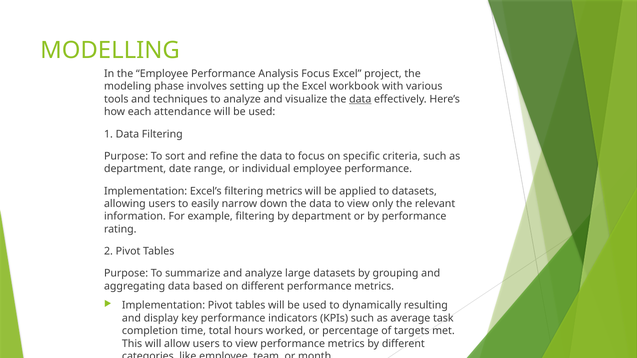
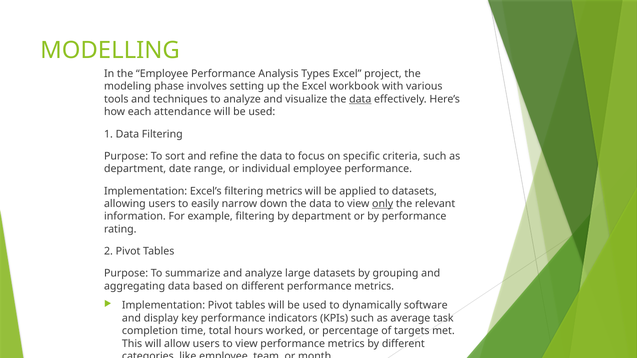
Analysis Focus: Focus -> Types
only underline: none -> present
resulting: resulting -> software
